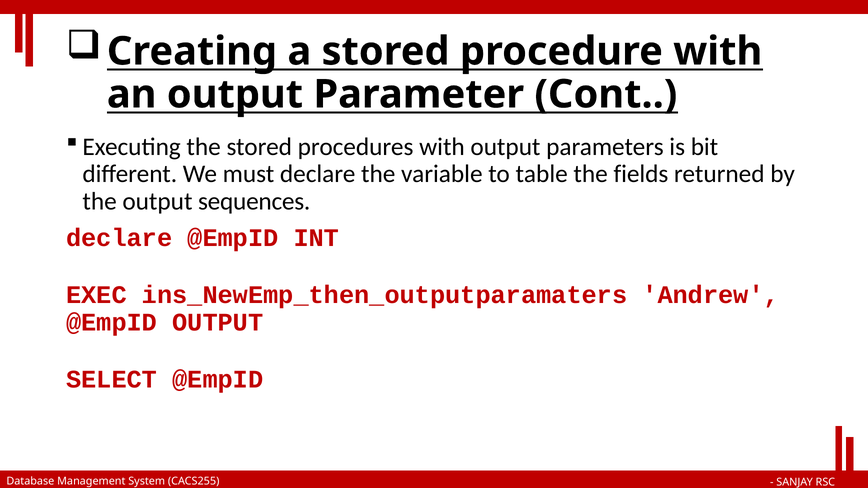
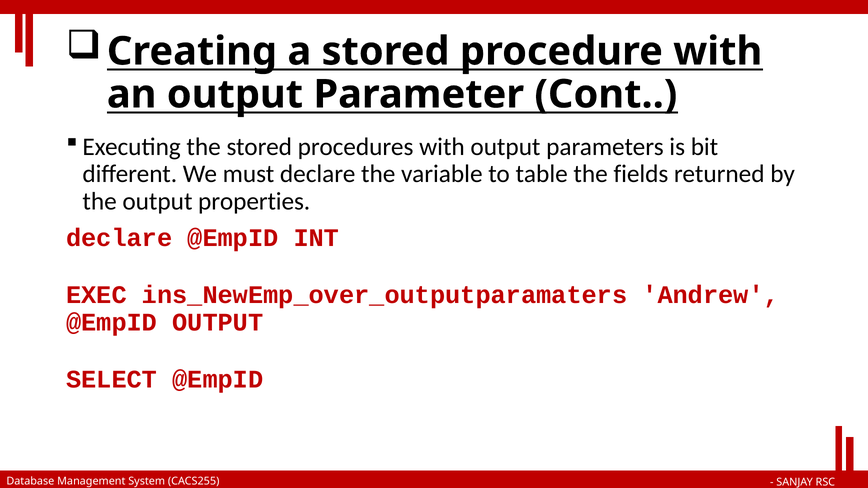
sequences: sequences -> properties
ins_NewEmp_then_outputparamaters: ins_NewEmp_then_outputparamaters -> ins_NewEmp_over_outputparamaters
